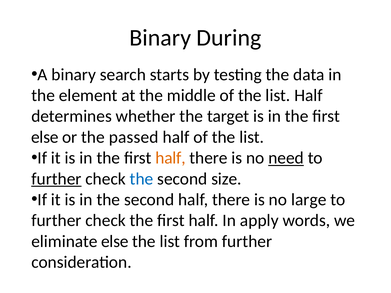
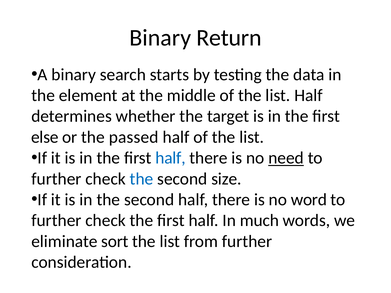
During: During -> Return
half at (170, 158) colour: orange -> blue
further at (56, 179) underline: present -> none
large: large -> word
apply: apply -> much
eliminate else: else -> sort
